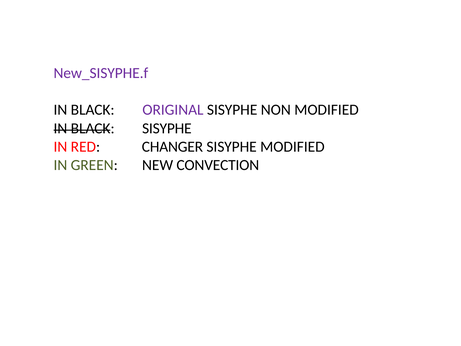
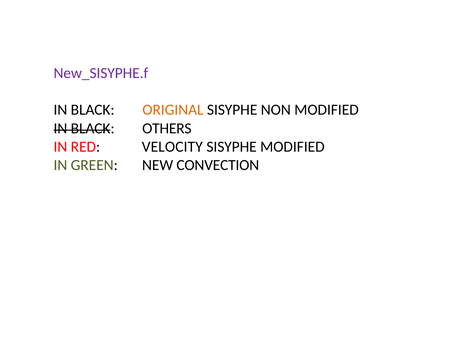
ORIGINAL colour: purple -> orange
BLACK SISYPHE: SISYPHE -> OTHERS
CHANGER: CHANGER -> VELOCITY
